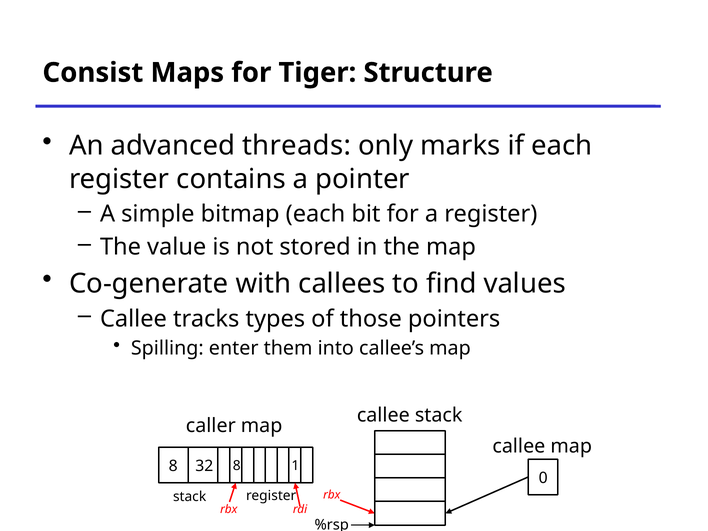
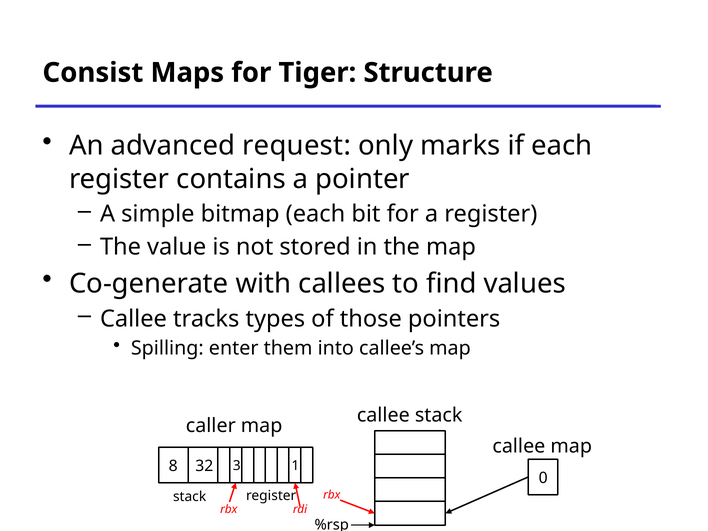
threads: threads -> request
8 8: 8 -> 3
